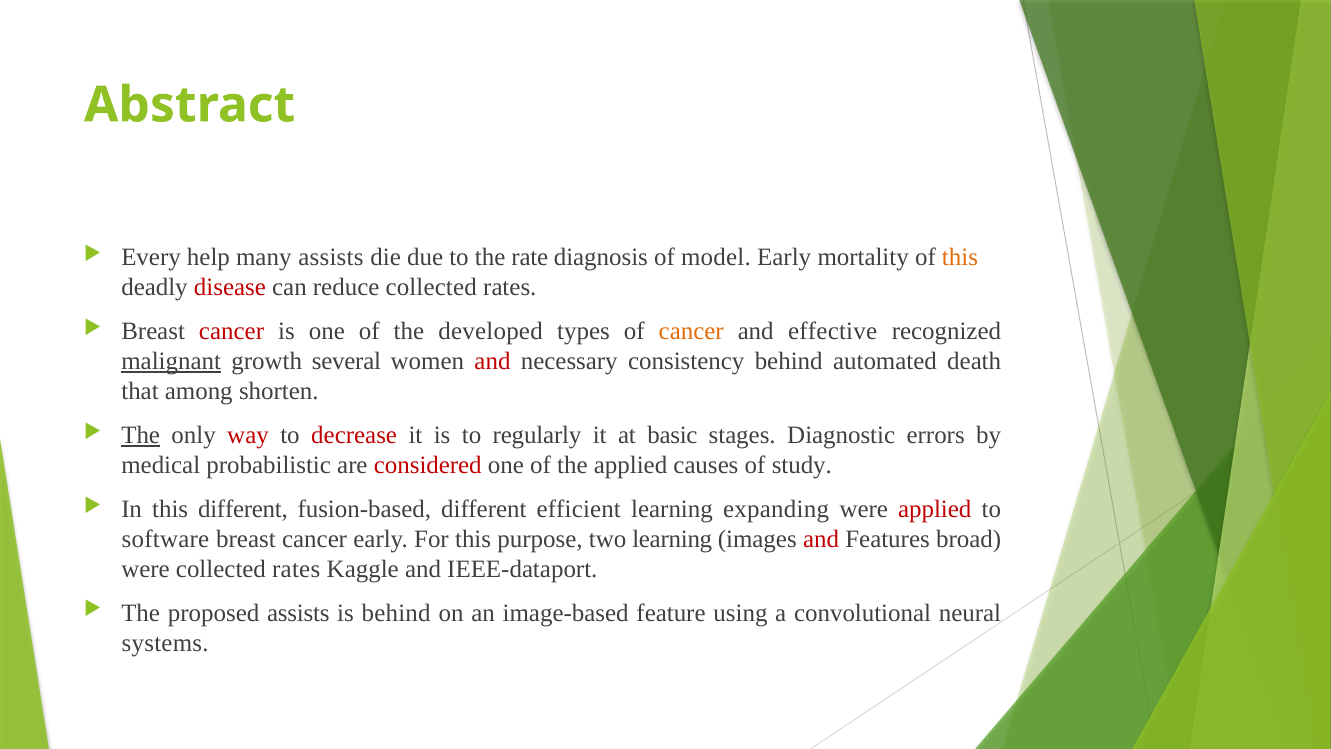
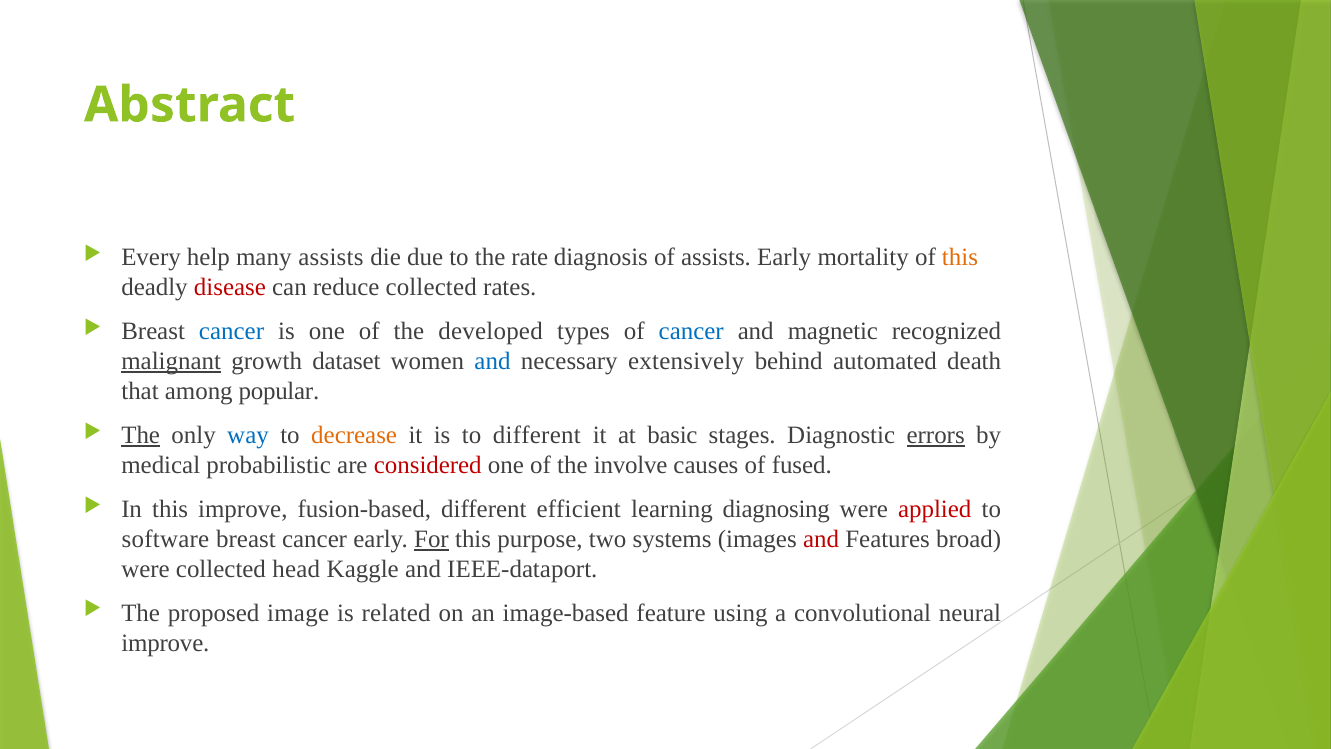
of model: model -> assists
cancer at (232, 331) colour: red -> blue
cancer at (691, 331) colour: orange -> blue
effective: effective -> magnetic
several: several -> dataset
and at (492, 361) colour: red -> blue
consistency: consistency -> extensively
shorten: shorten -> popular
way colour: red -> blue
decrease colour: red -> orange
to regularly: regularly -> different
errors underline: none -> present
the applied: applied -> involve
study: study -> fused
this different: different -> improve
expanding: expanding -> diagnosing
For underline: none -> present
two learning: learning -> systems
were collected rates: rates -> head
proposed assists: assists -> image
is behind: behind -> related
systems at (165, 643): systems -> improve
